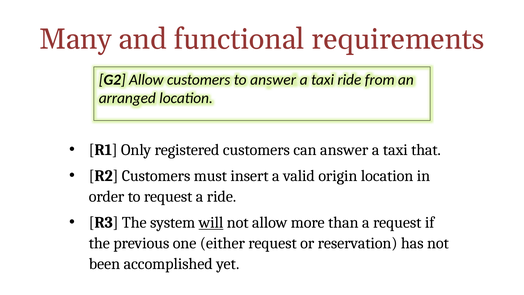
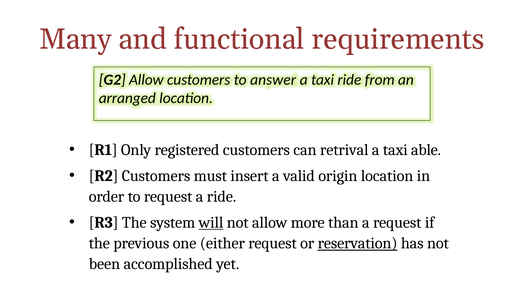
can answer: answer -> retrival
that: that -> able
reservation underline: none -> present
